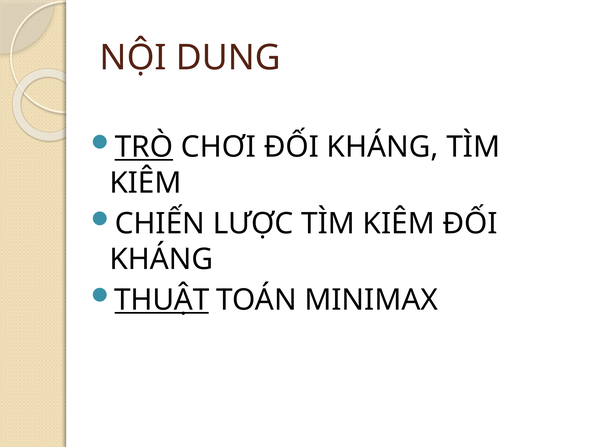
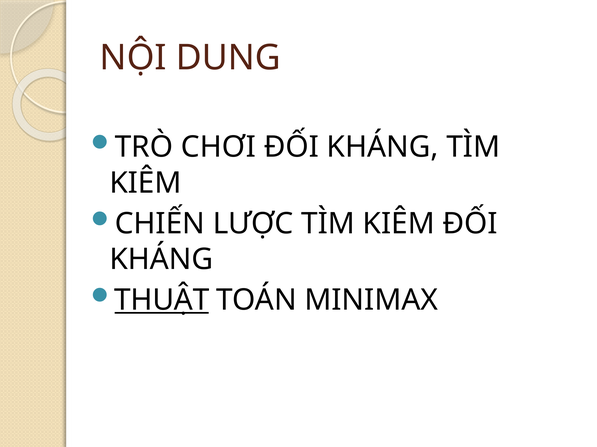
TRÒ underline: present -> none
